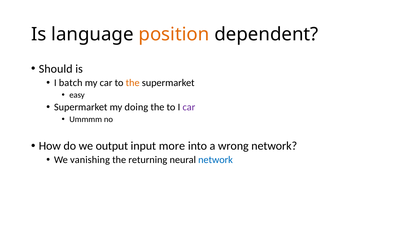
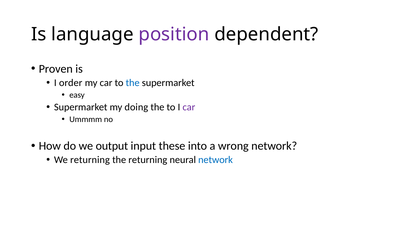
position colour: orange -> purple
Should: Should -> Proven
batch: batch -> order
the at (133, 83) colour: orange -> blue
more: more -> these
We vanishing: vanishing -> returning
